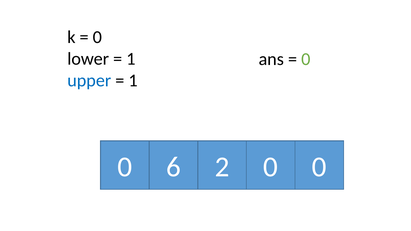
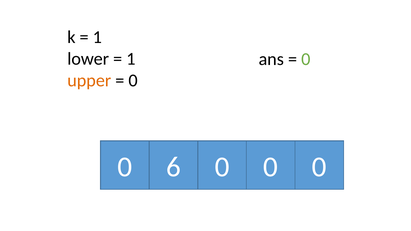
0 at (97, 37): 0 -> 1
upper colour: blue -> orange
1 at (133, 81): 1 -> 0
6 2: 2 -> 0
